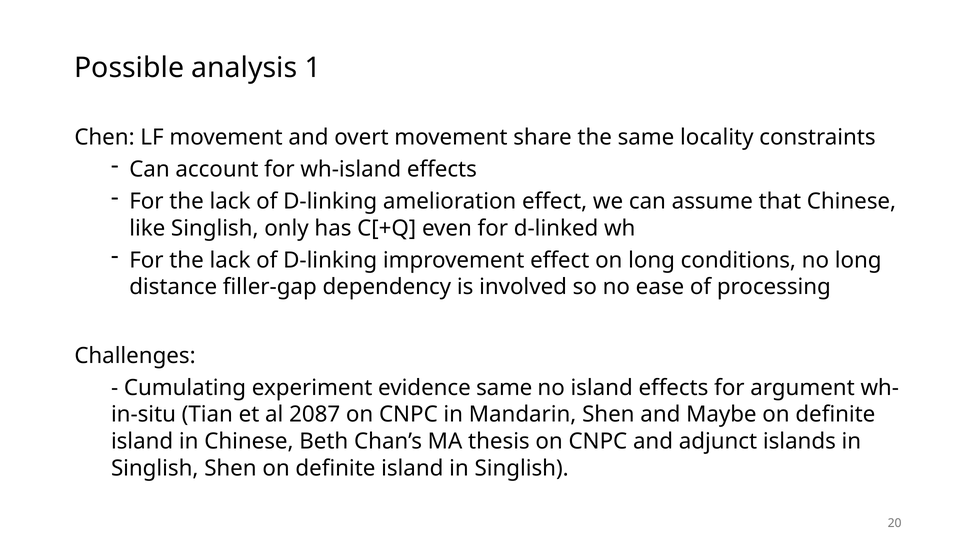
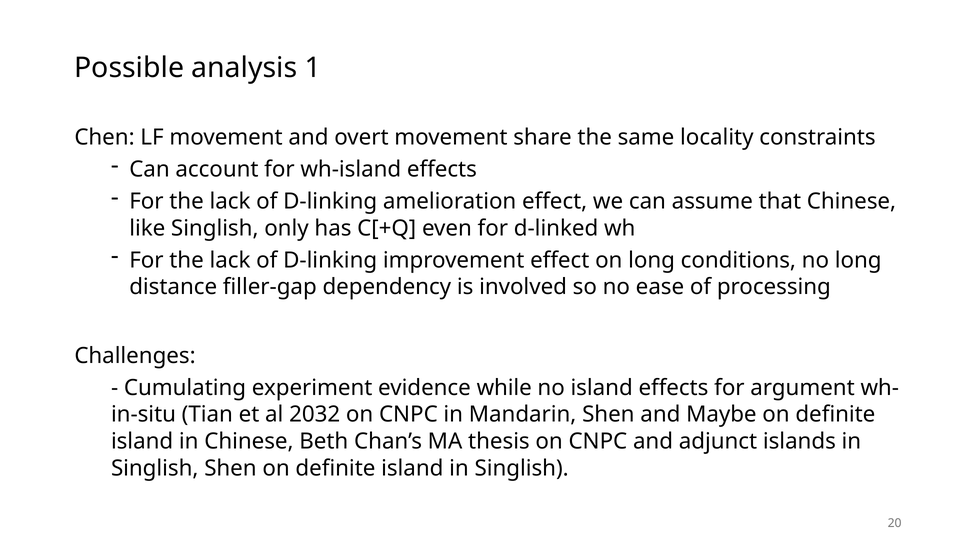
evidence same: same -> while
2087: 2087 -> 2032
